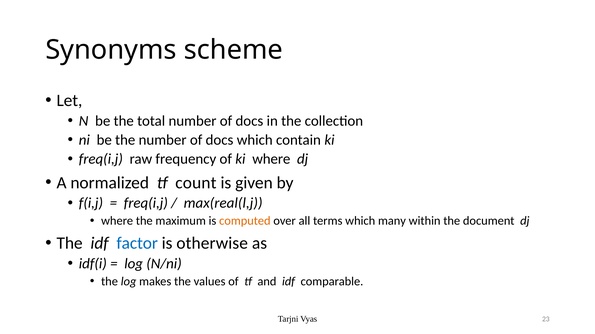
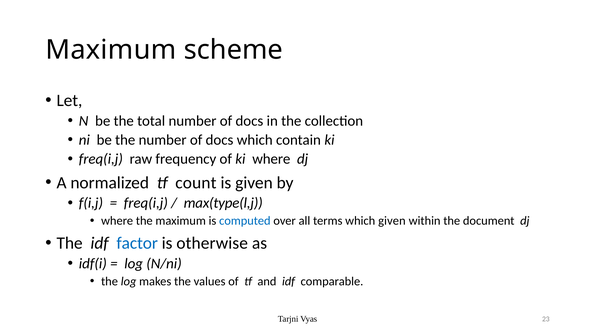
Synonyms at (111, 50): Synonyms -> Maximum
max(real(l,j: max(real(l,j -> max(type(l,j
computed colour: orange -> blue
which many: many -> given
